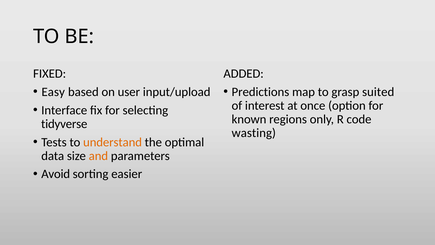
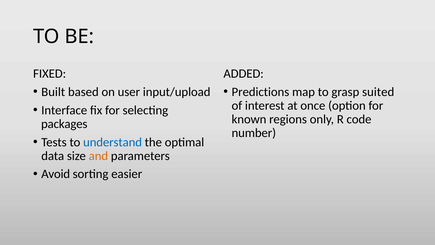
Easy: Easy -> Built
tidyverse: tidyverse -> packages
wasting: wasting -> number
understand colour: orange -> blue
